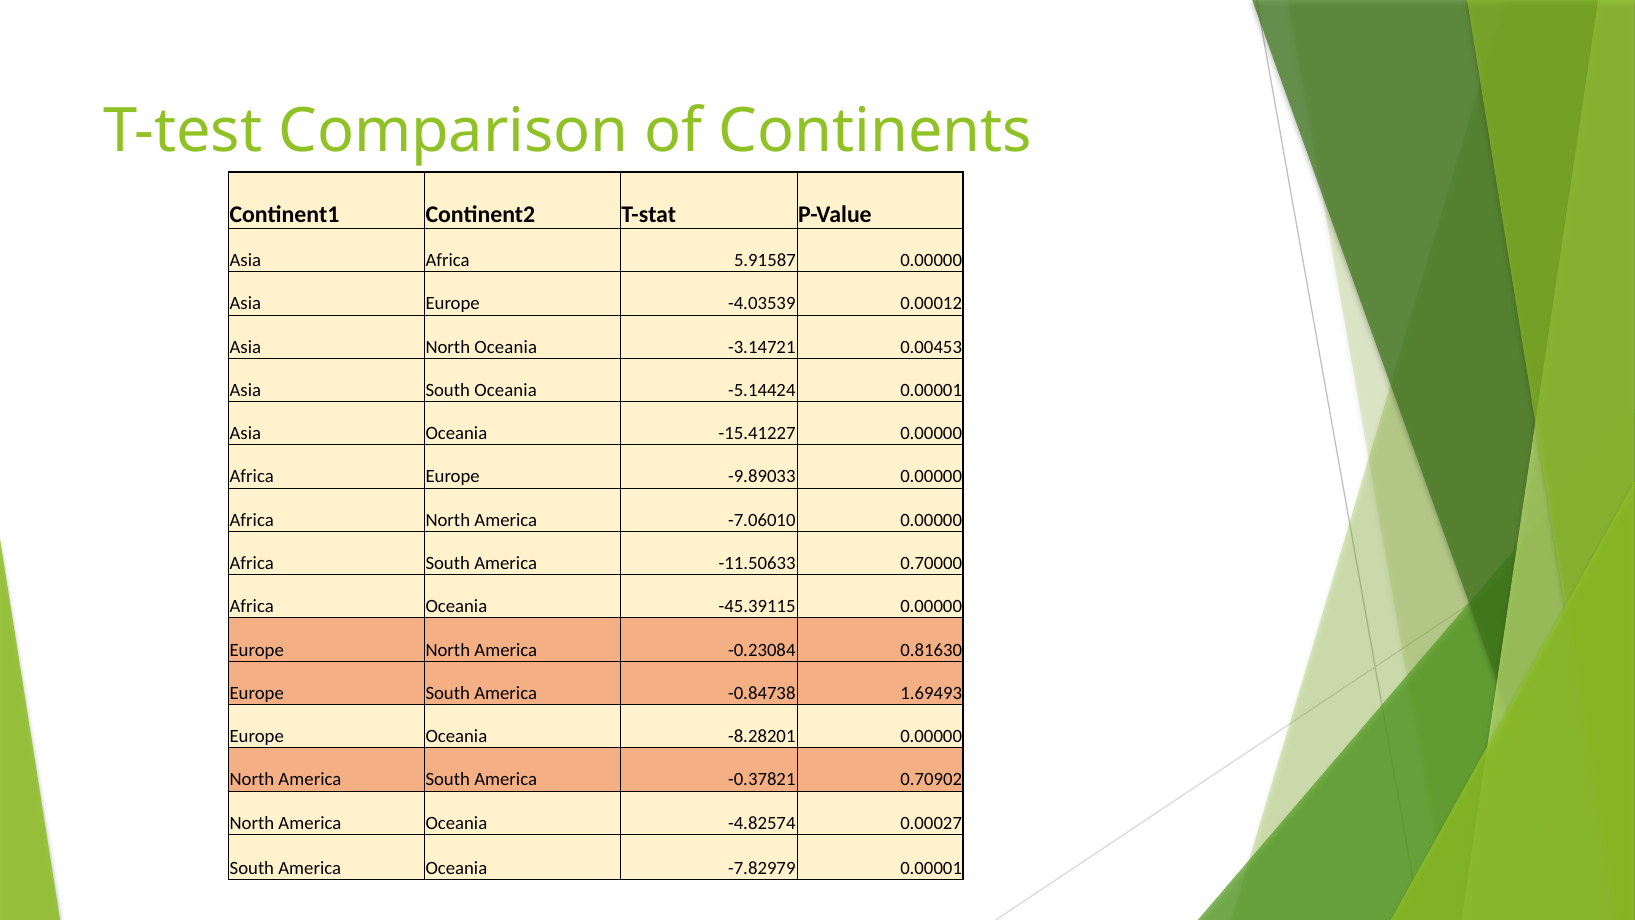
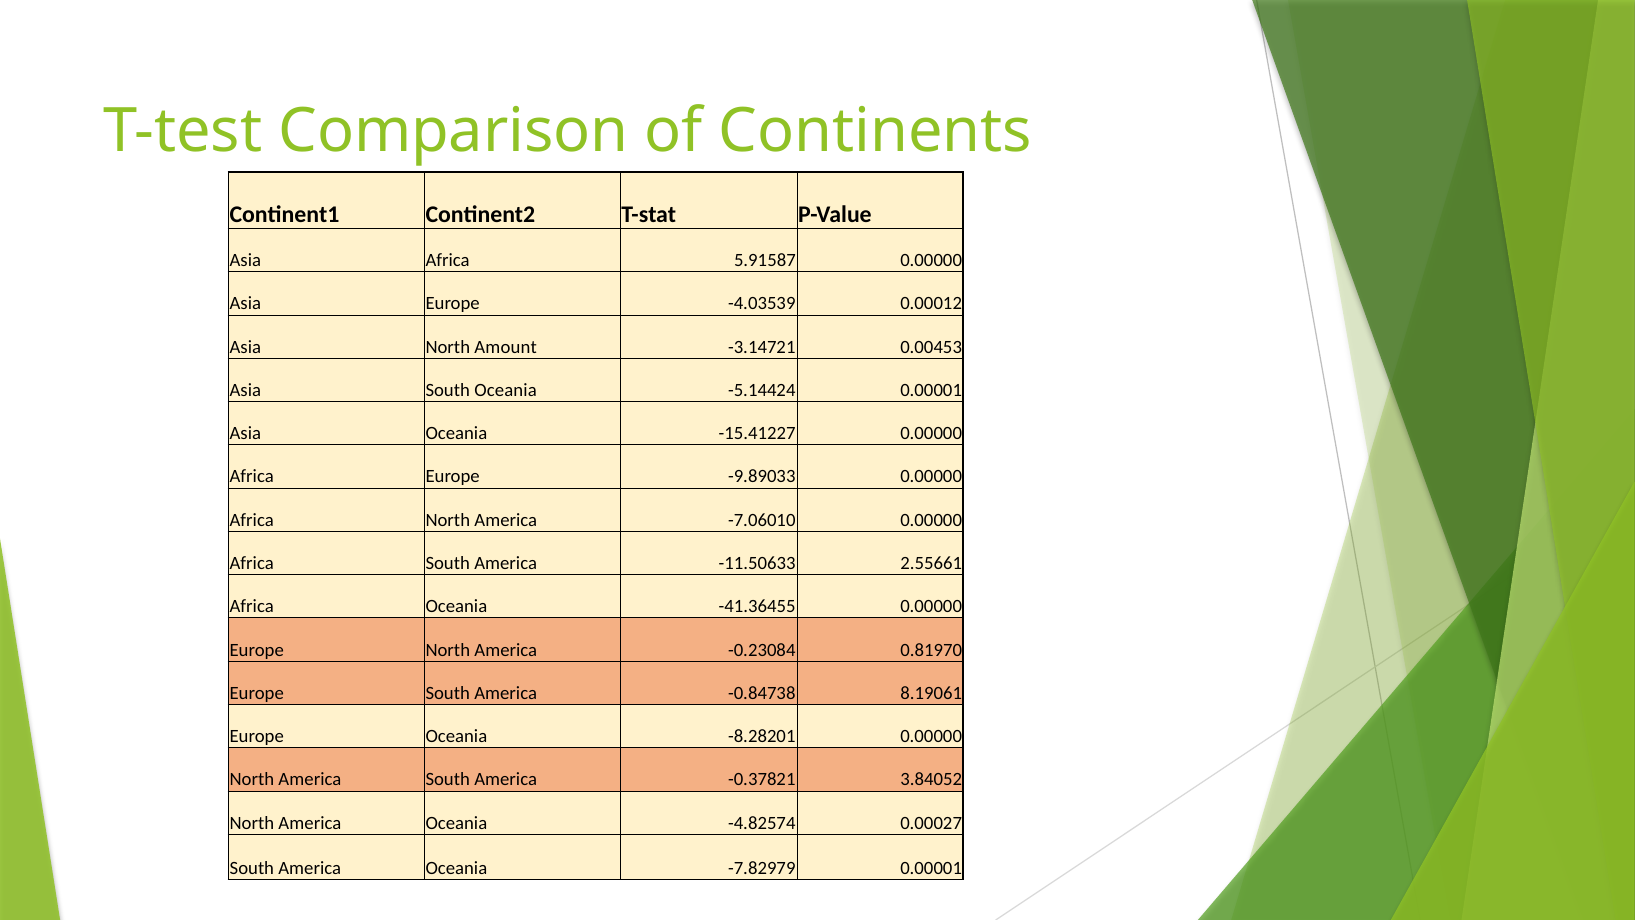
North Oceania: Oceania -> Amount
0.70000: 0.70000 -> 2.55661
-45.39115: -45.39115 -> -41.36455
0.81630: 0.81630 -> 0.81970
1.69493: 1.69493 -> 8.19061
0.70902: 0.70902 -> 3.84052
